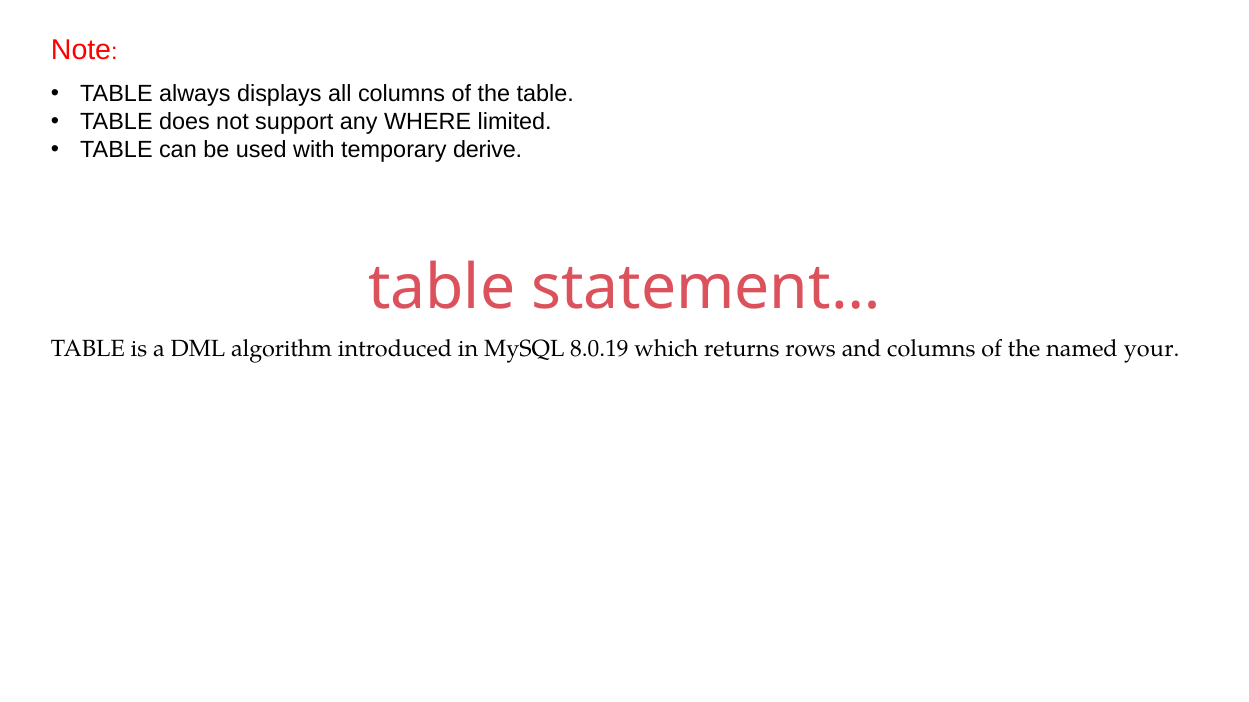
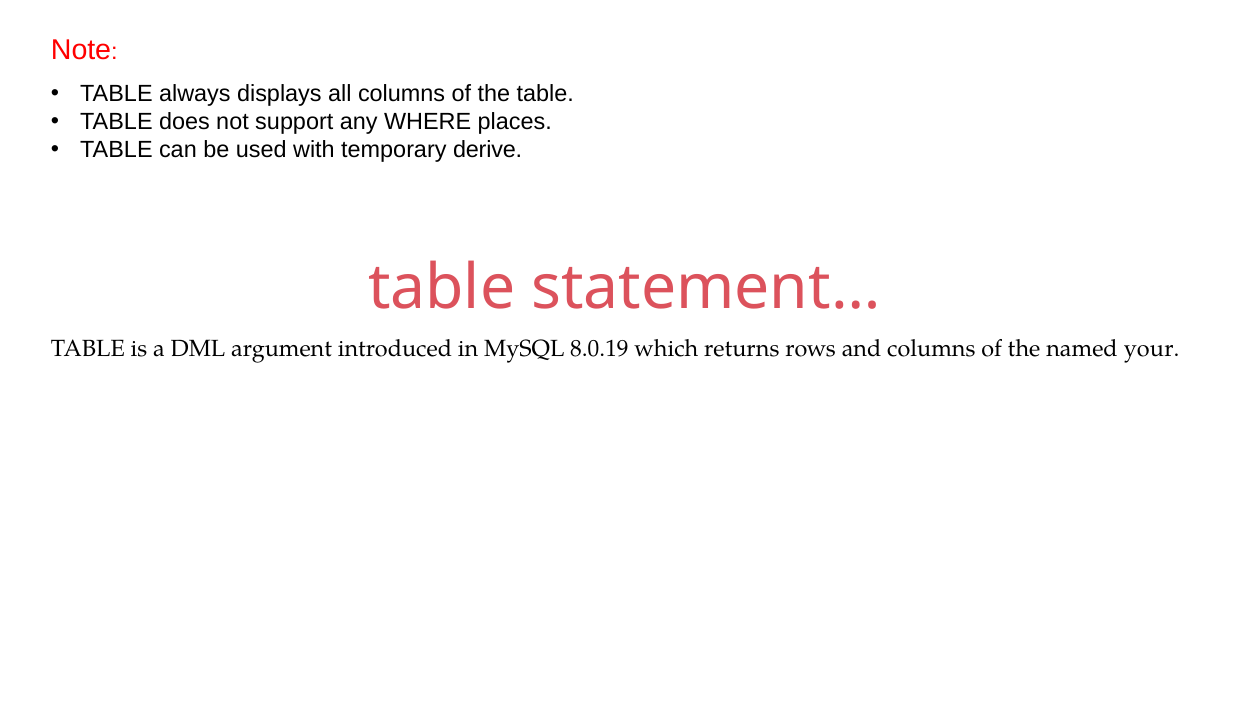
limited: limited -> places
algorithm: algorithm -> argument
